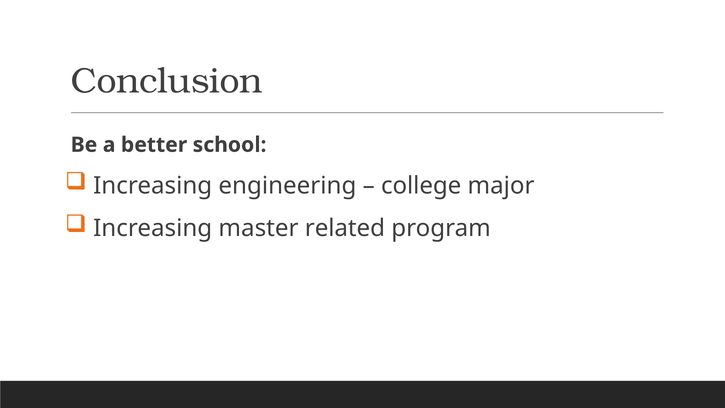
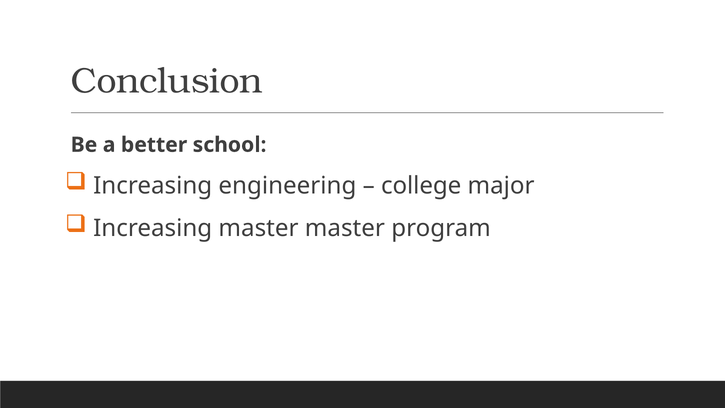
master related: related -> master
